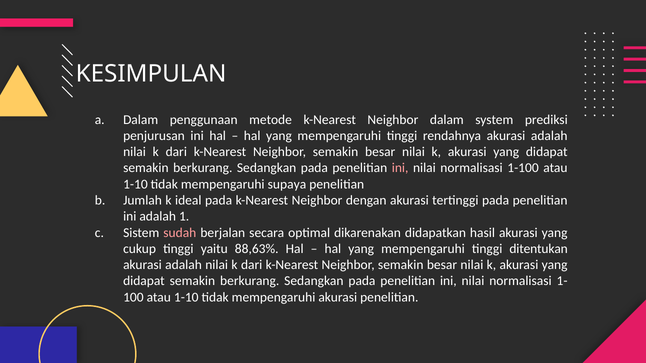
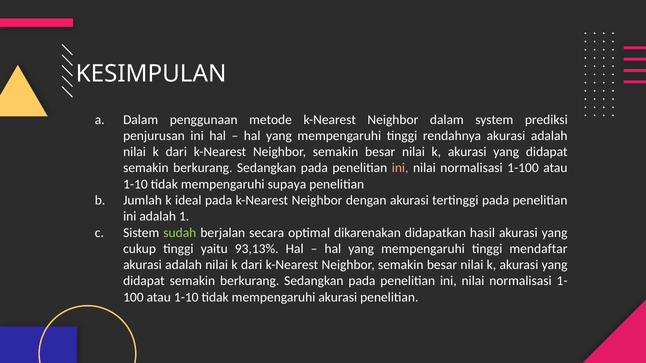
sudah colour: pink -> light green
88,63%: 88,63% -> 93,13%
ditentukan: ditentukan -> mendaftar
